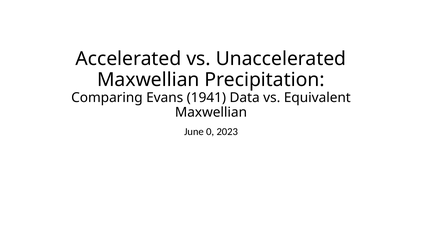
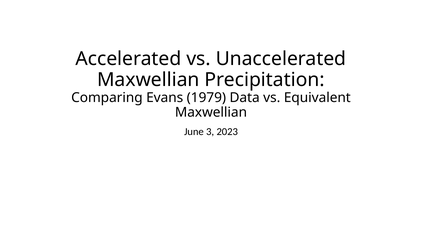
1941: 1941 -> 1979
0: 0 -> 3
